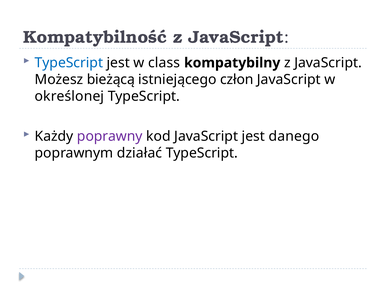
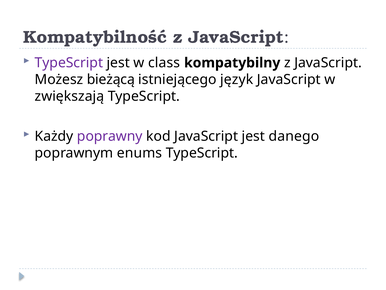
TypeScript at (69, 63) colour: blue -> purple
człon: człon -> język
określonej: określonej -> zwiększają
działać: działać -> enums
